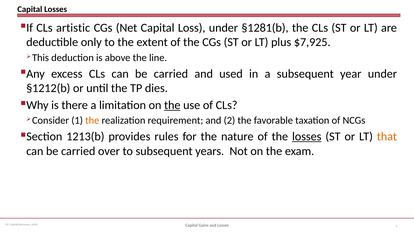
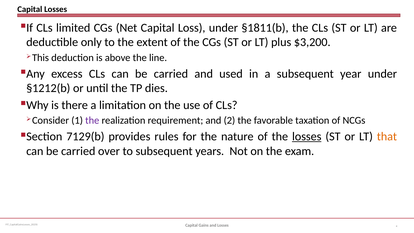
artistic: artistic -> limited
§1281(b: §1281(b -> §1811(b
$7,925: $7,925 -> $3,200
the at (172, 105) underline: present -> none
the at (92, 120) colour: orange -> purple
1213(b: 1213(b -> 7129(b
